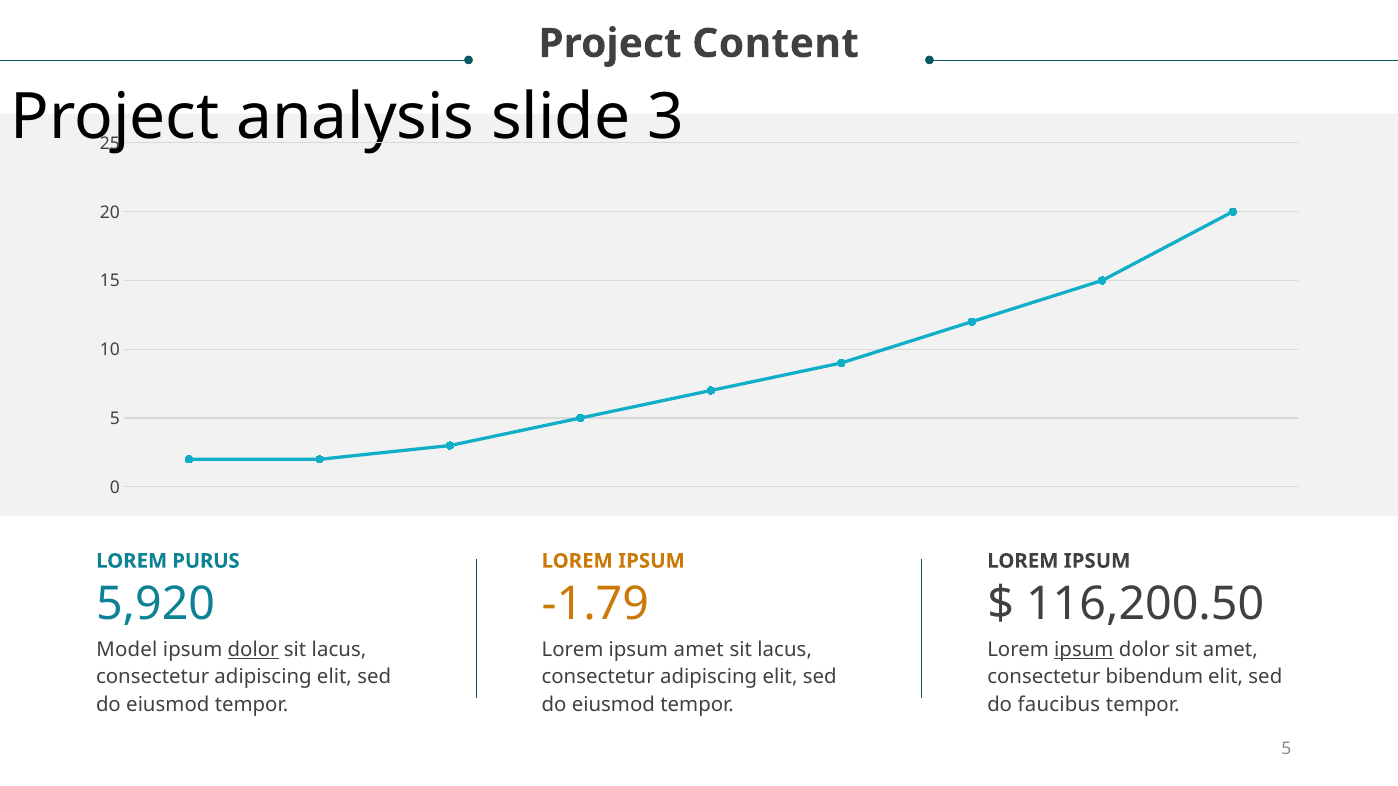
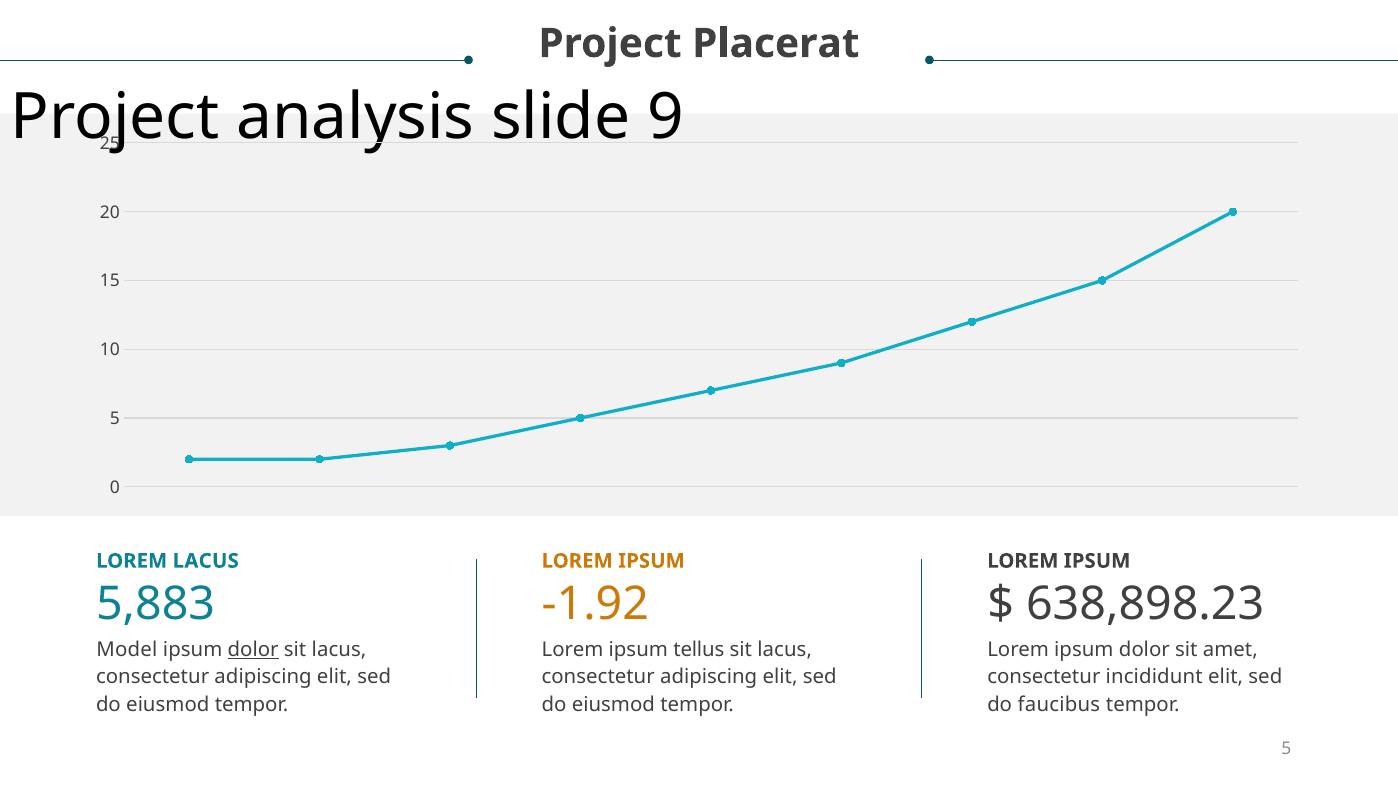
Content: Content -> Placerat
3: 3 -> 9
LOREM PURUS: PURUS -> LACUS
5,920: 5,920 -> 5,883
-1.79: -1.79 -> -1.92
116,200.50: 116,200.50 -> 638,898.23
ipsum amet: amet -> tellus
ipsum at (1084, 650) underline: present -> none
bibendum: bibendum -> incididunt
